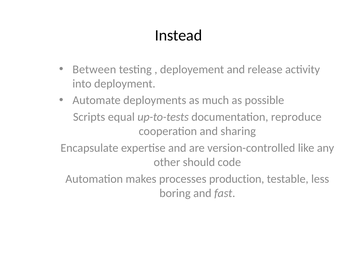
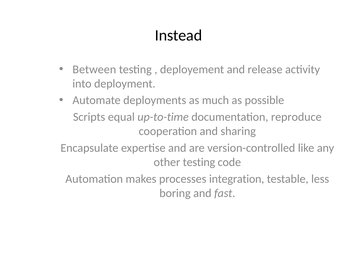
up-to-tests: up-to-tests -> up-to-time
other should: should -> testing
production: production -> integration
